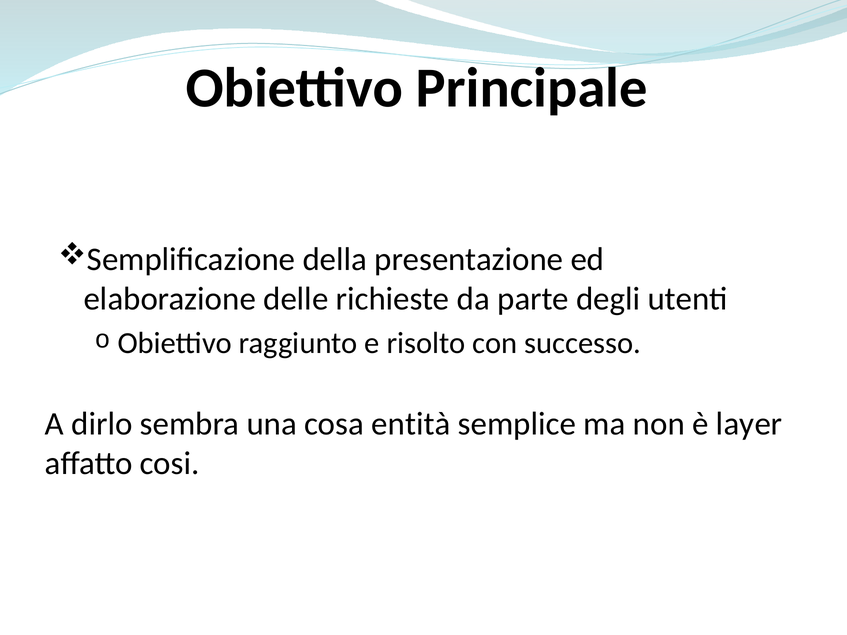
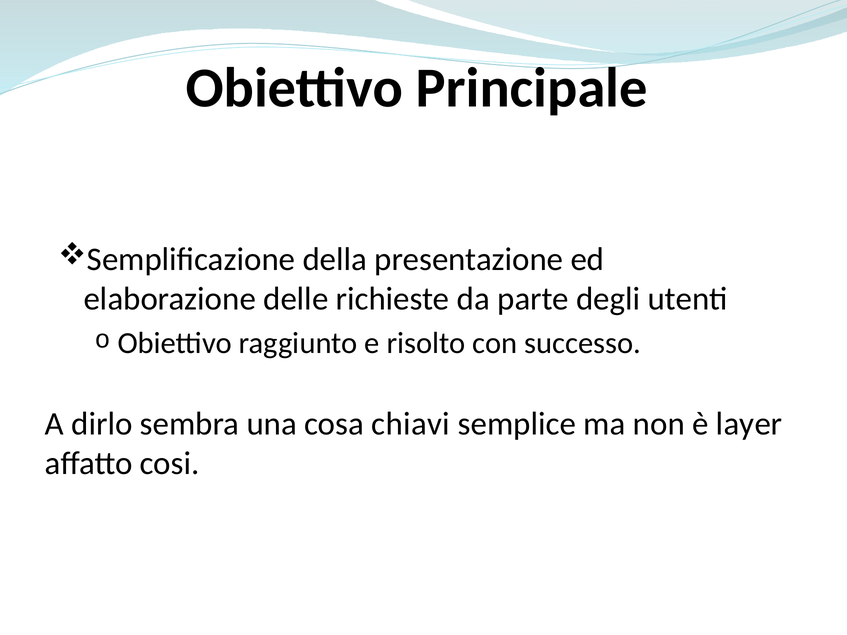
entità: entità -> chiavi
